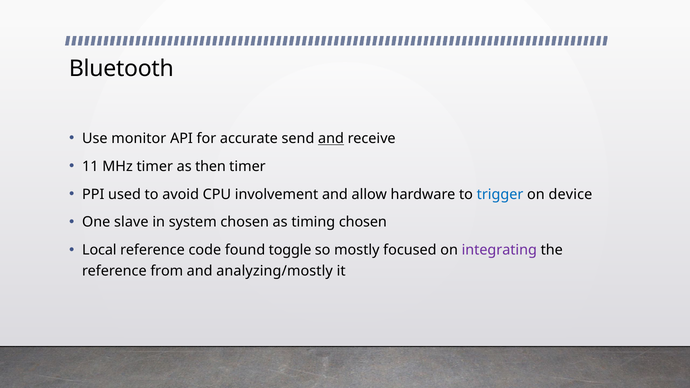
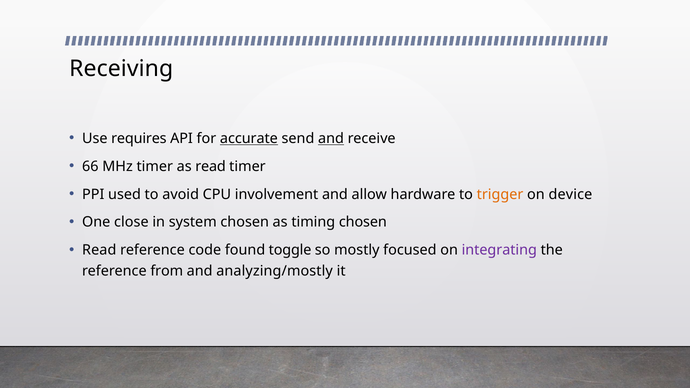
Bluetooth: Bluetooth -> Receiving
monitor: monitor -> requires
accurate underline: none -> present
11: 11 -> 66
as then: then -> read
trigger colour: blue -> orange
slave: slave -> close
Local at (99, 250): Local -> Read
